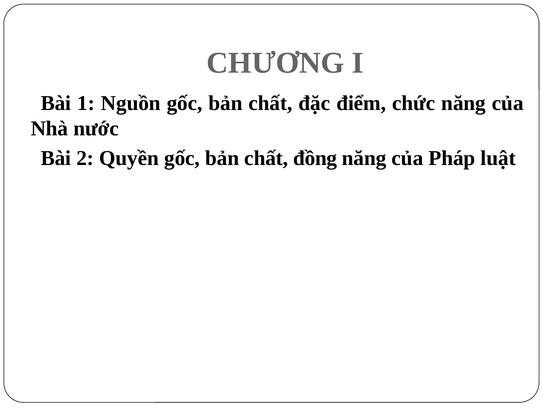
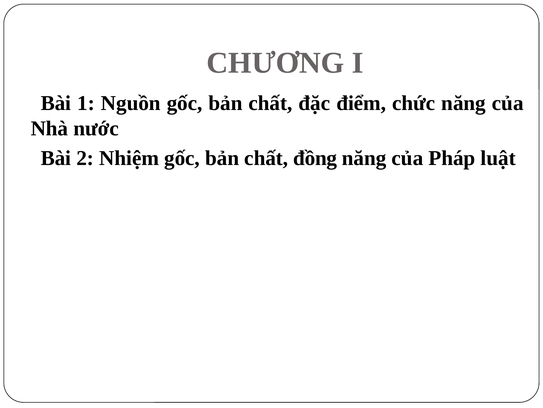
Quyền: Quyền -> Nhiệm
